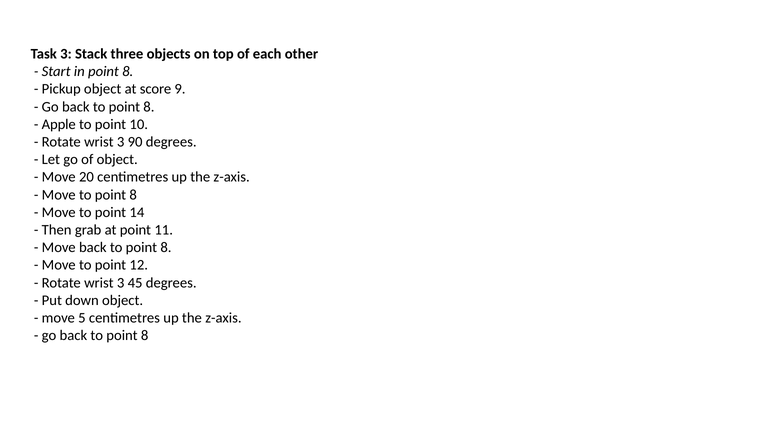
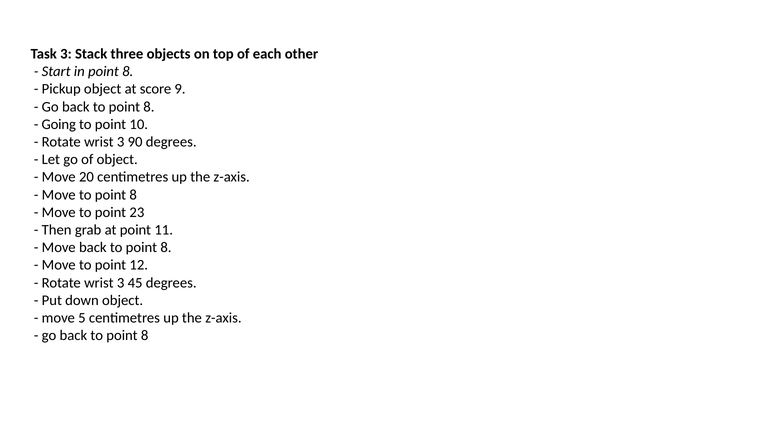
Apple: Apple -> Going
14: 14 -> 23
